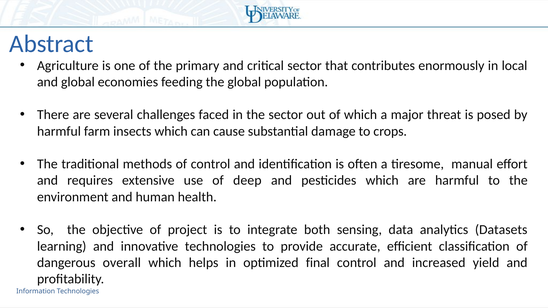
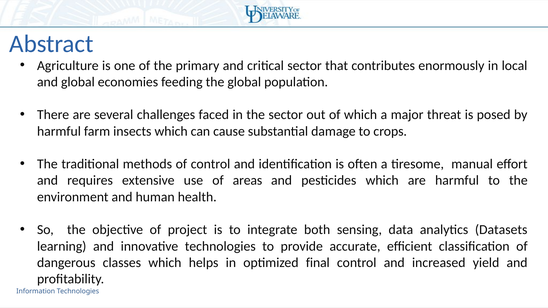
deep: deep -> areas
overall: overall -> classes
